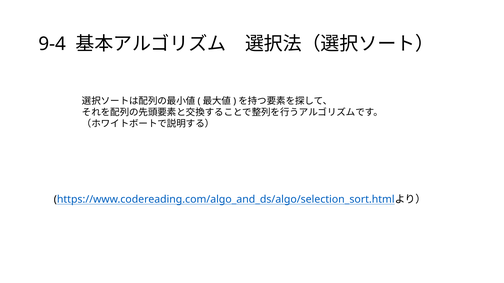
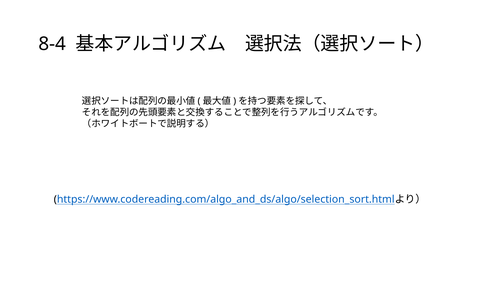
9-4: 9-4 -> 8-4
